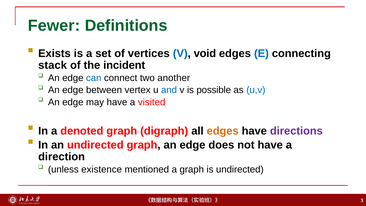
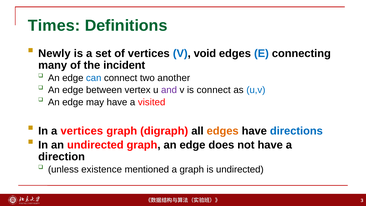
Fewer: Fewer -> Times
Exists: Exists -> Newly
stack: stack -> many
and colour: blue -> purple
is possible: possible -> connect
a denoted: denoted -> vertices
directions colour: purple -> blue
